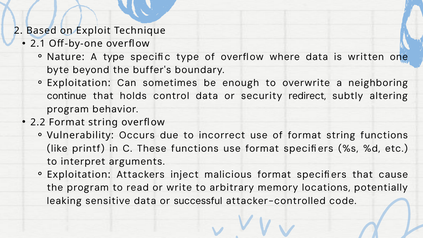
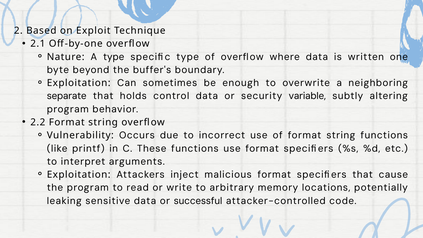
continue: continue -> separate
redirect: redirect -> variable
